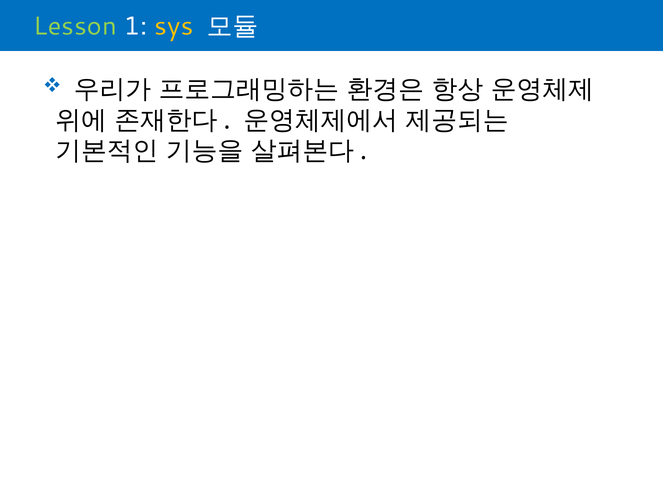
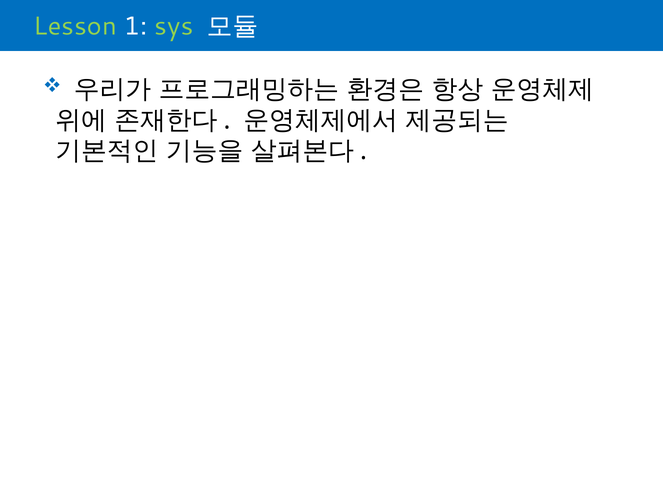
sys colour: yellow -> light green
